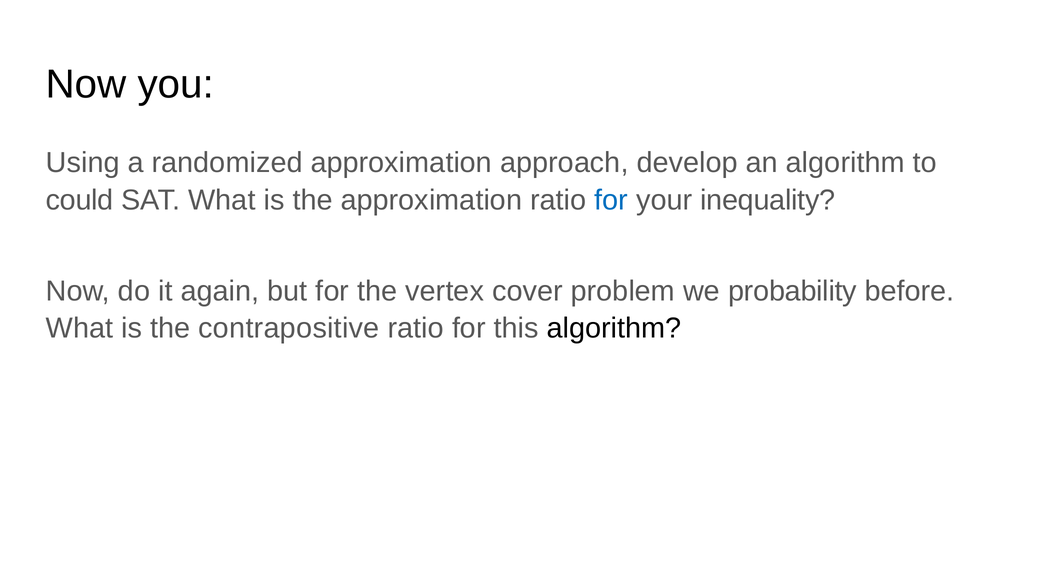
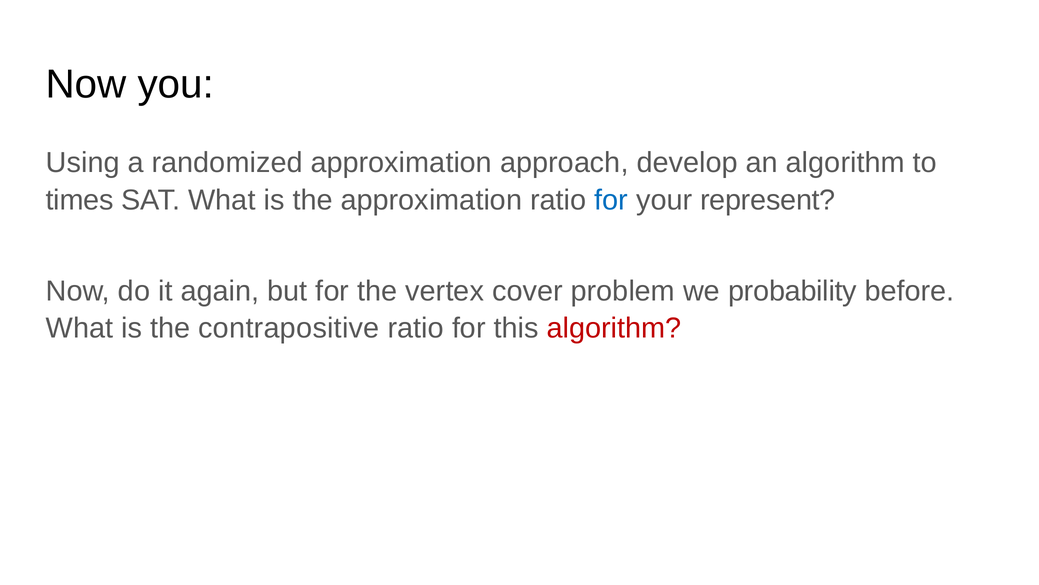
could: could -> times
inequality: inequality -> represent
algorithm at (614, 328) colour: black -> red
